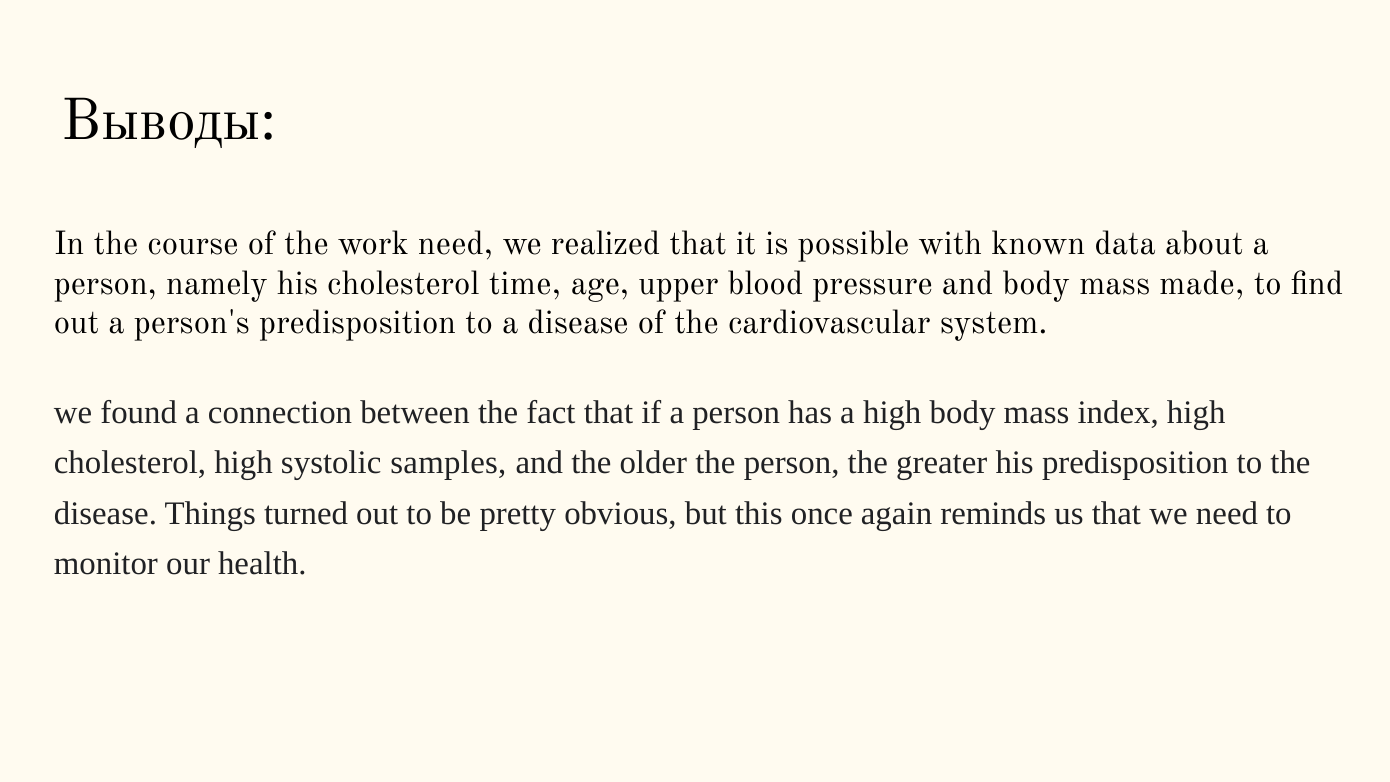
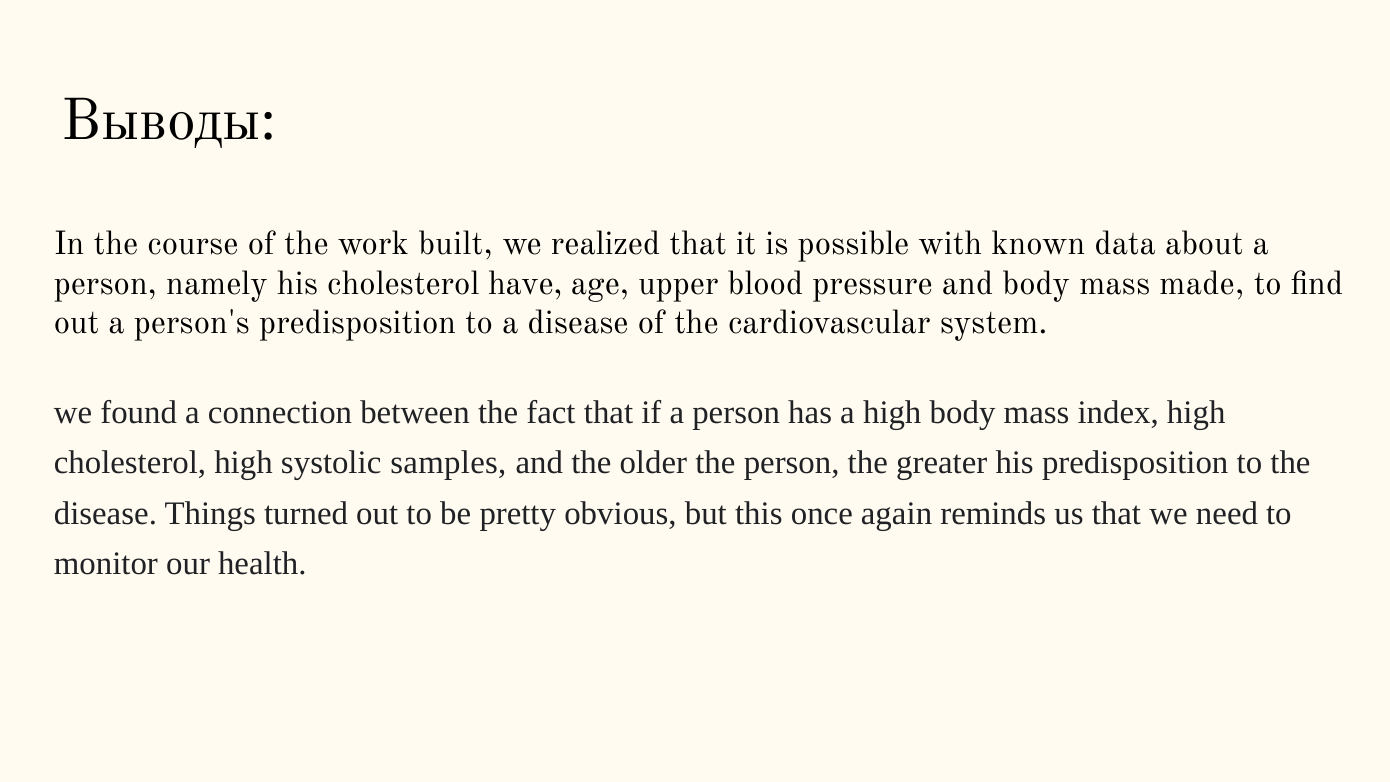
work need: need -> built
time: time -> have
